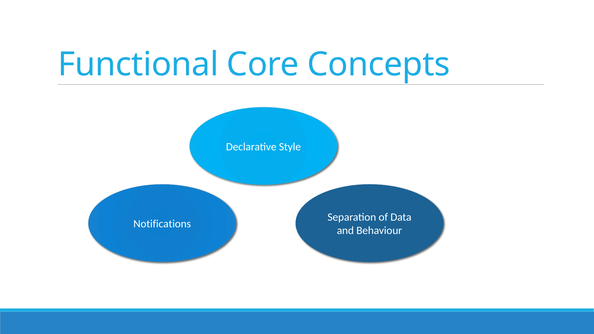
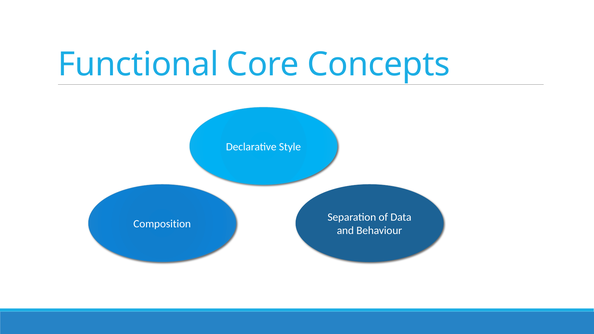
Notifications: Notifications -> Composition
